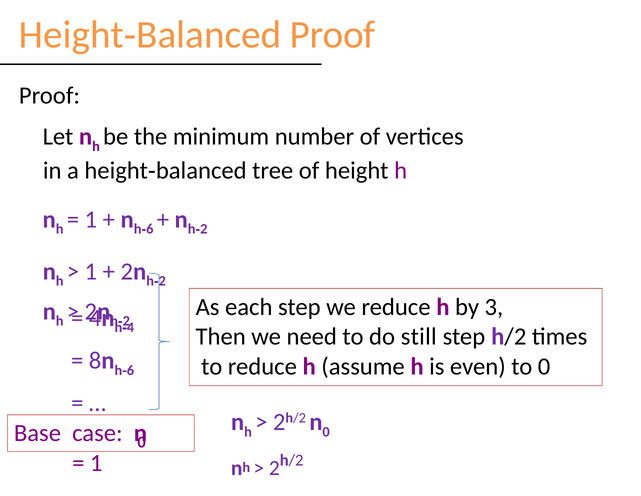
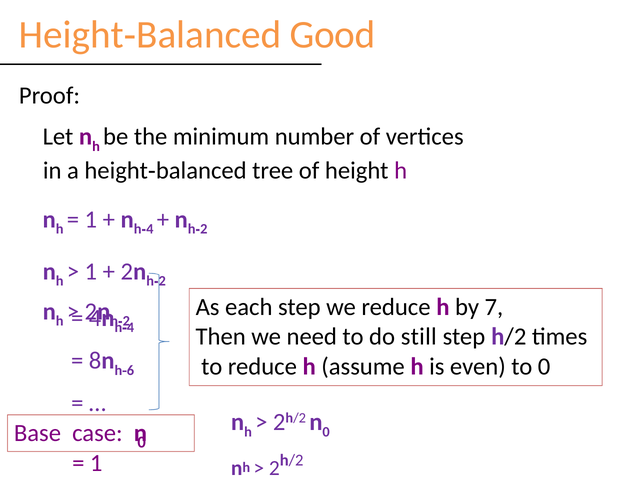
Proof at (333, 34): Proof -> Good
n h 6: 6 -> 4
3: 3 -> 7
